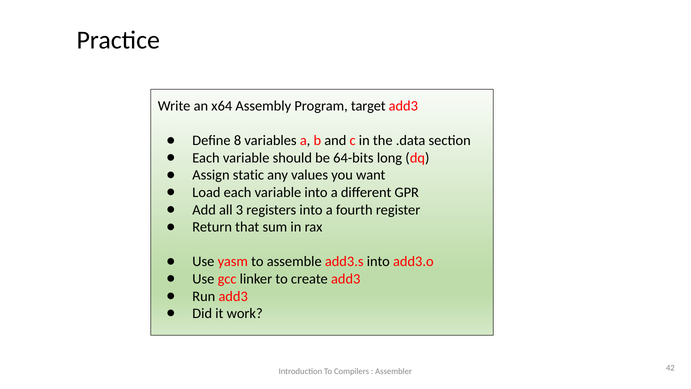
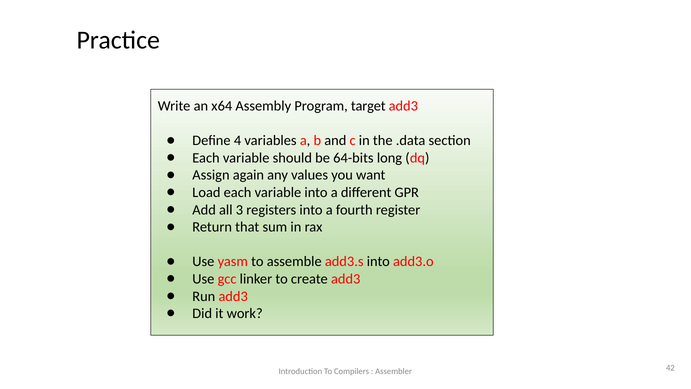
8: 8 -> 4
static: static -> again
